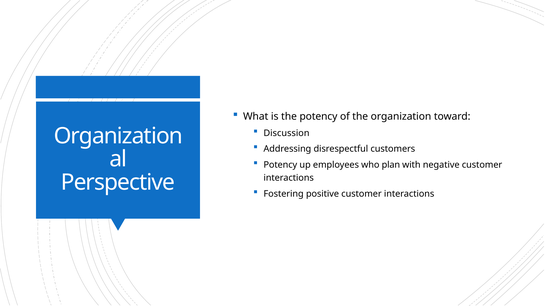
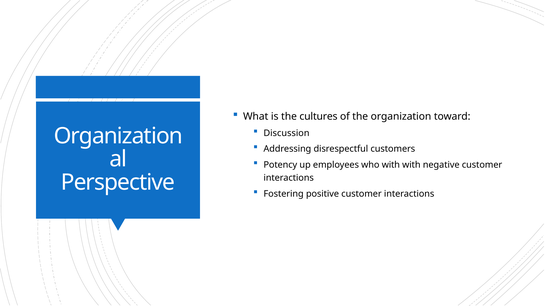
the potency: potency -> cultures
who plan: plan -> with
